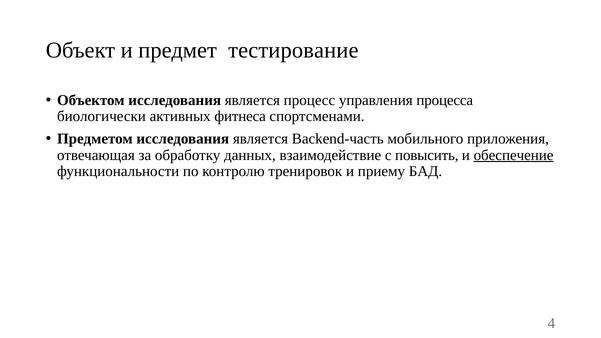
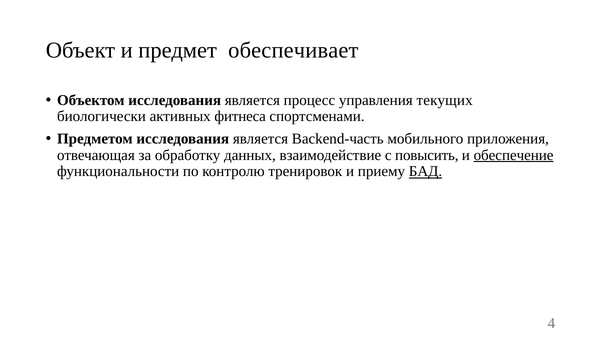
тестирование: тестирование -> обеспечивает
процесса: процесса -> текущих
БАД underline: none -> present
